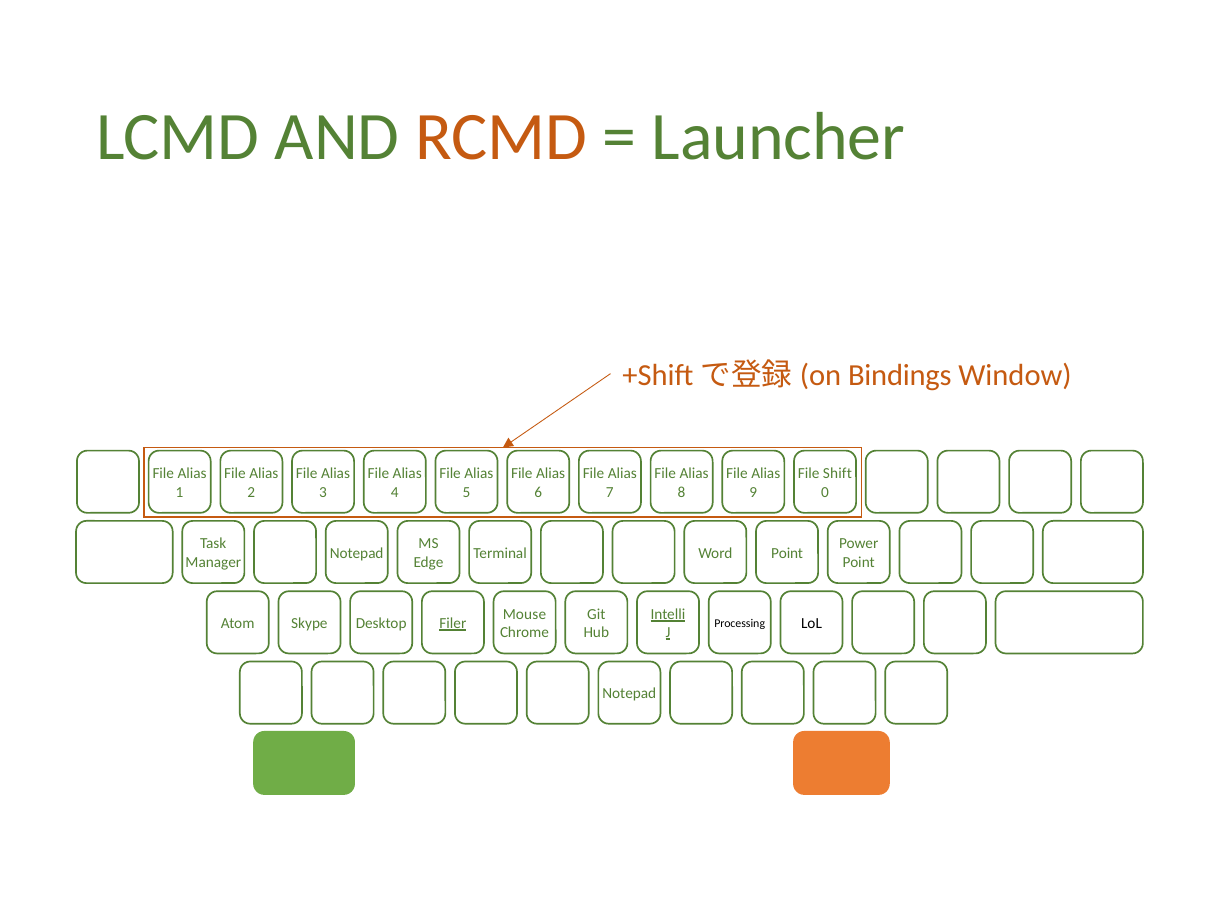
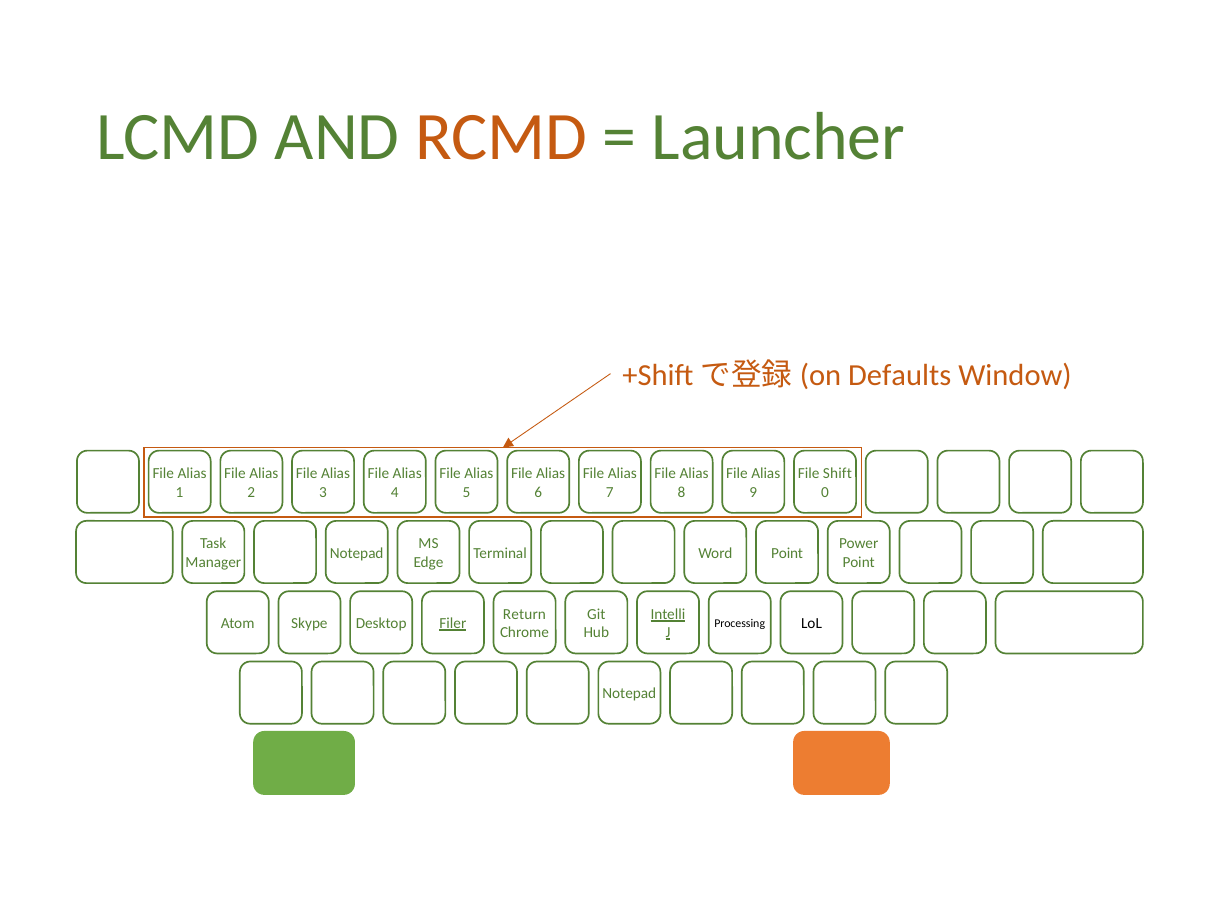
Bindings: Bindings -> Defaults
Mouse: Mouse -> Return
